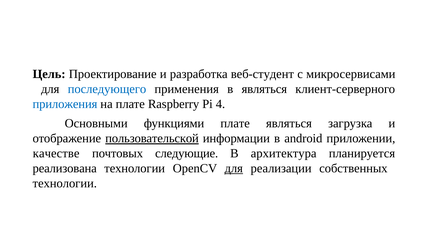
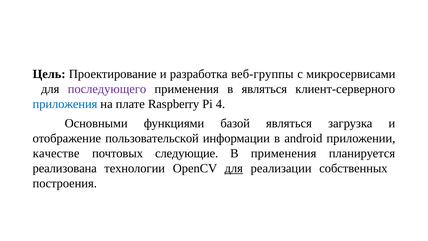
веб-студент: веб-студент -> веб-группы
последующего colour: blue -> purple
функциями плате: плате -> базой
пользовательской underline: present -> none
В архитектура: архитектура -> применения
технологии at (65, 183): технологии -> построения
